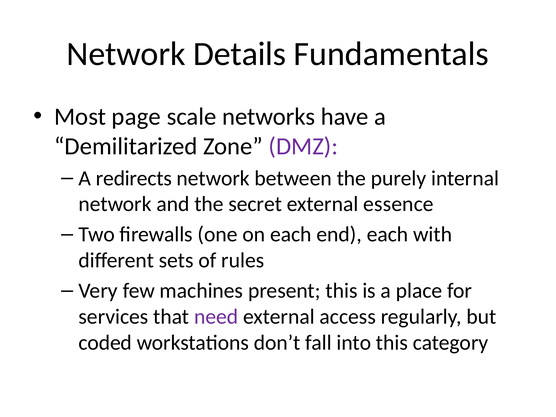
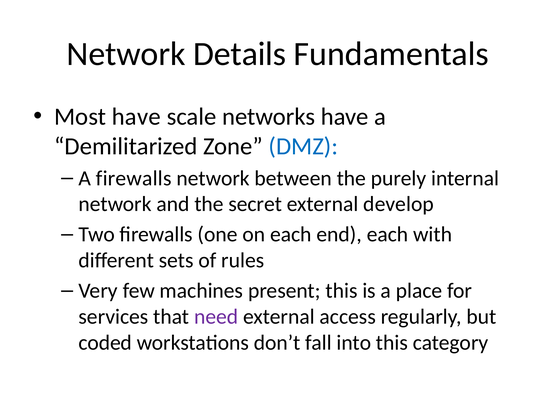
Most page: page -> have
DMZ colour: purple -> blue
A redirects: redirects -> firewalls
essence: essence -> develop
